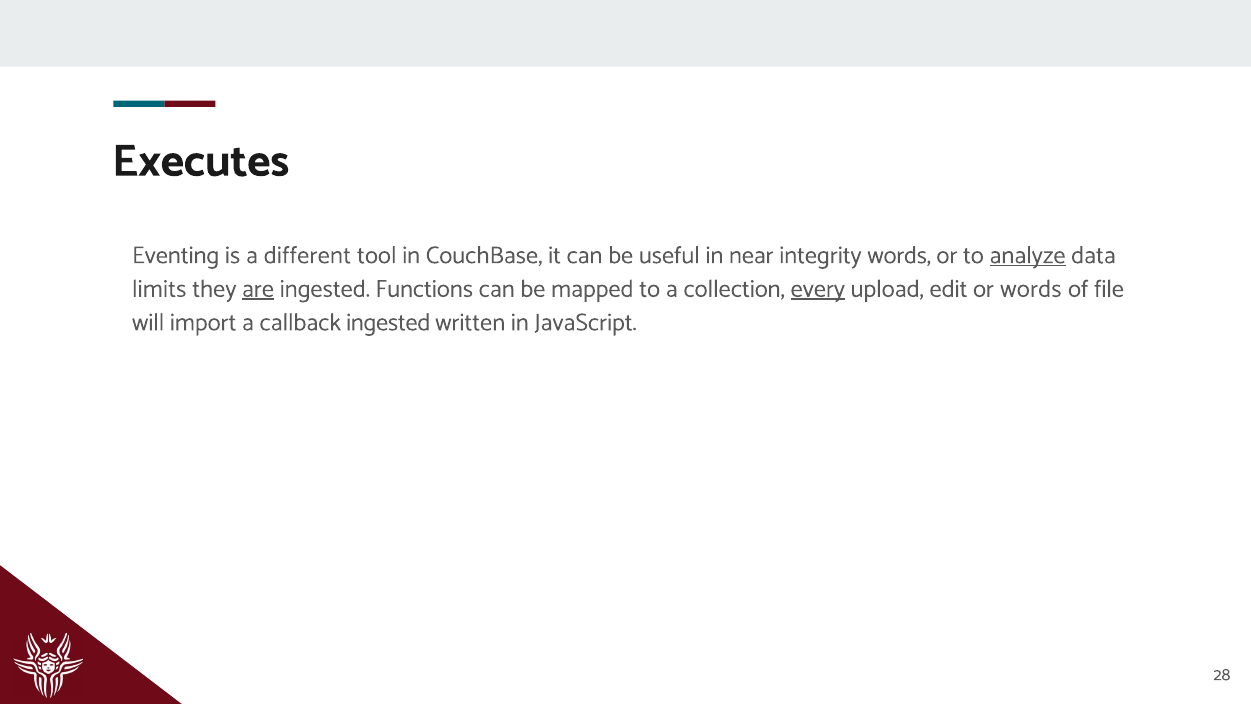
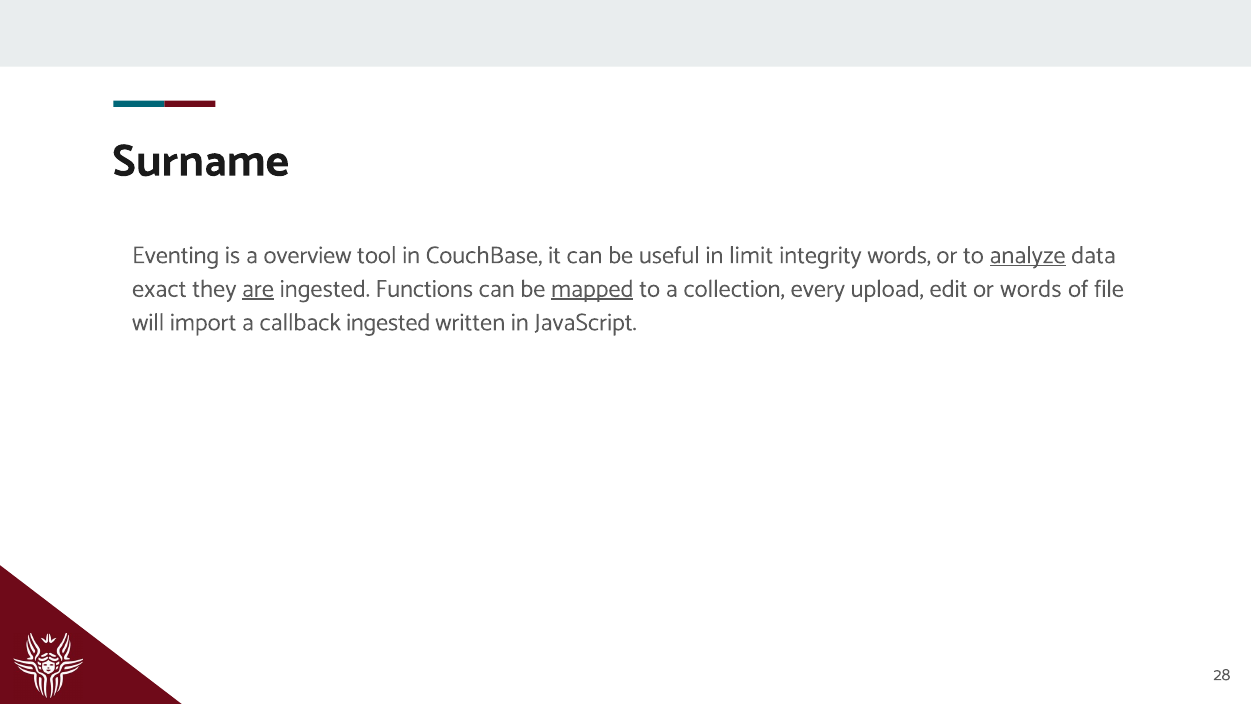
Executes: Executes -> Surname
different: different -> overview
near: near -> limit
limits: limits -> exact
mapped underline: none -> present
every underline: present -> none
